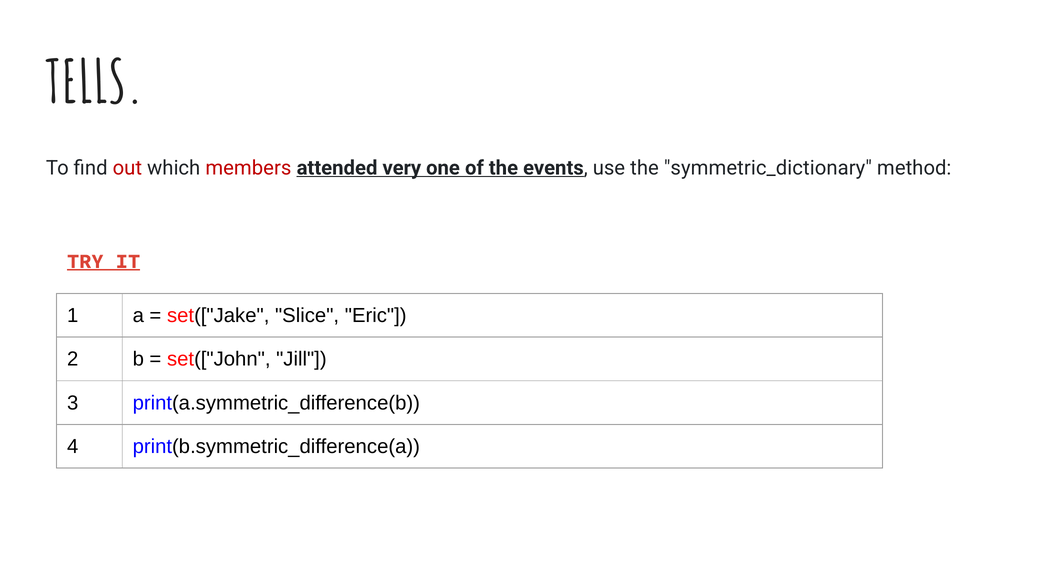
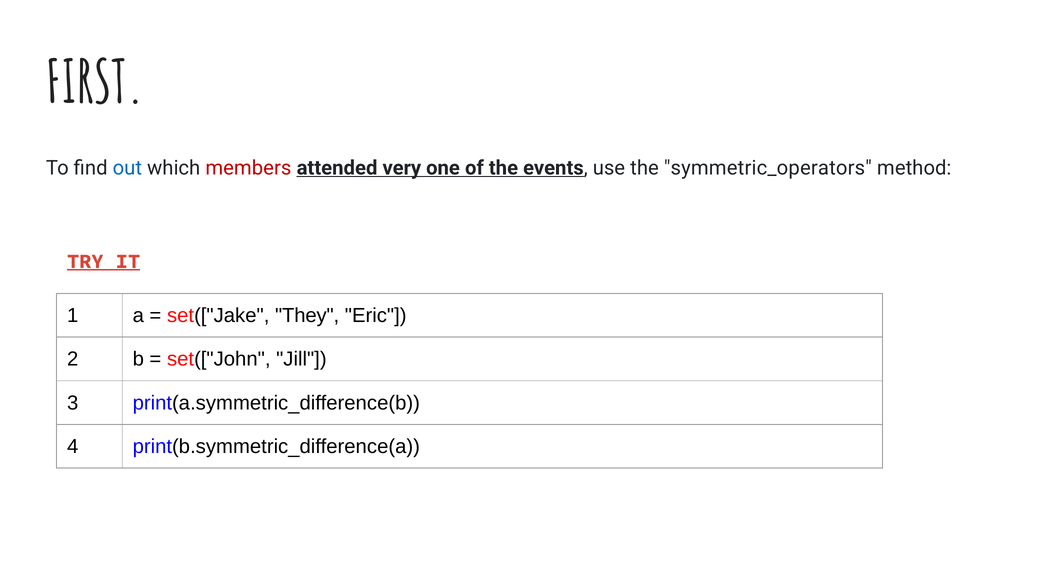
TELLS: TELLS -> FIRST
out colour: red -> blue
symmetric_dictionary: symmetric_dictionary -> symmetric_operators
Slice: Slice -> They
